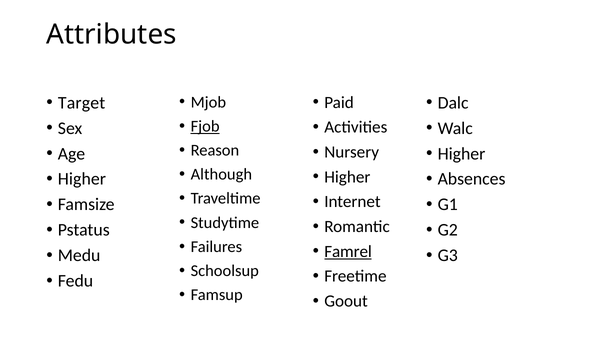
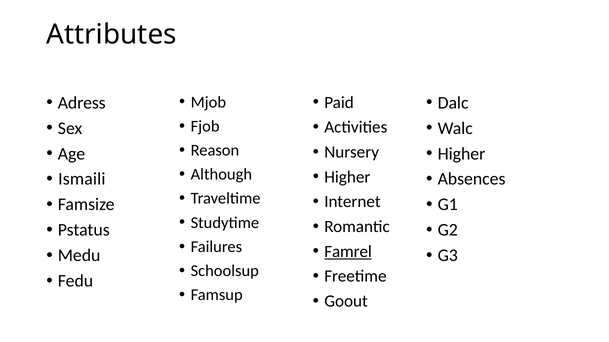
Target: Target -> Adress
Fjob underline: present -> none
Higher at (82, 179): Higher -> Ismaili
